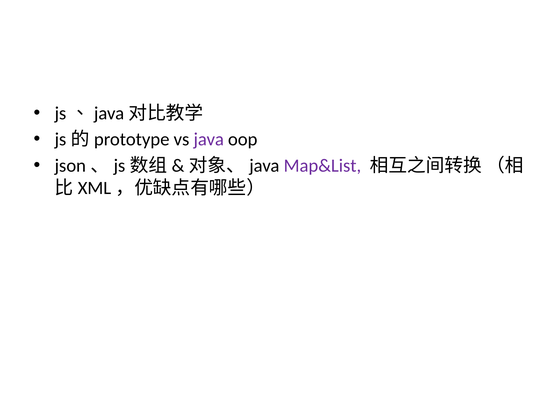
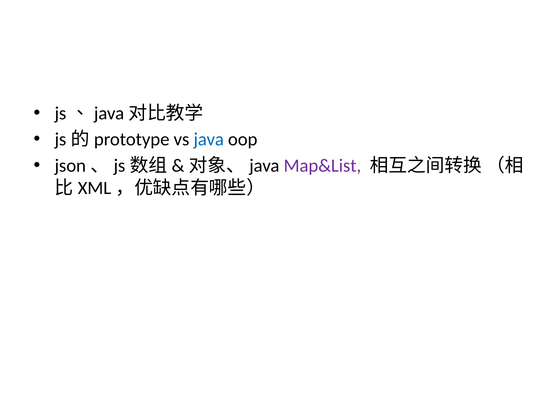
java colour: purple -> blue
